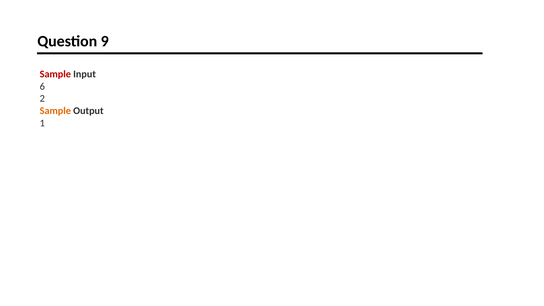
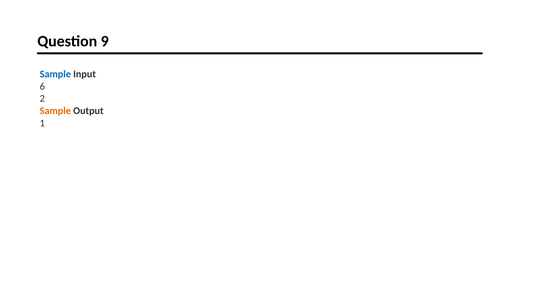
Sample at (55, 74) colour: red -> blue
